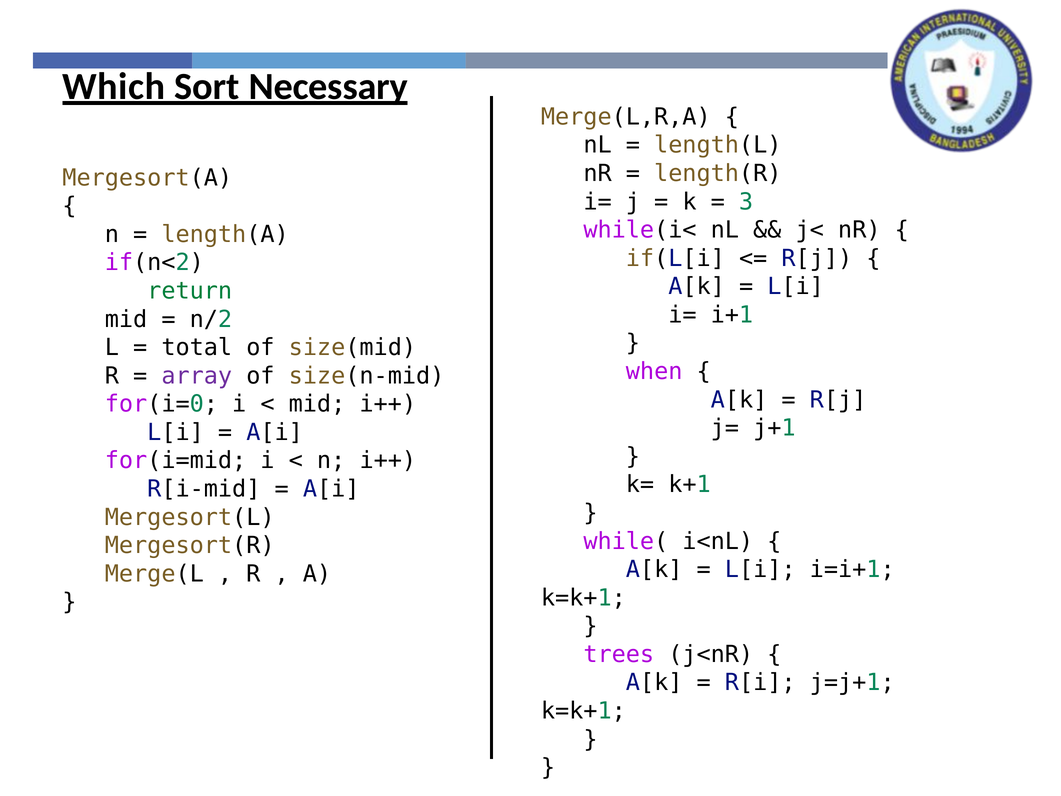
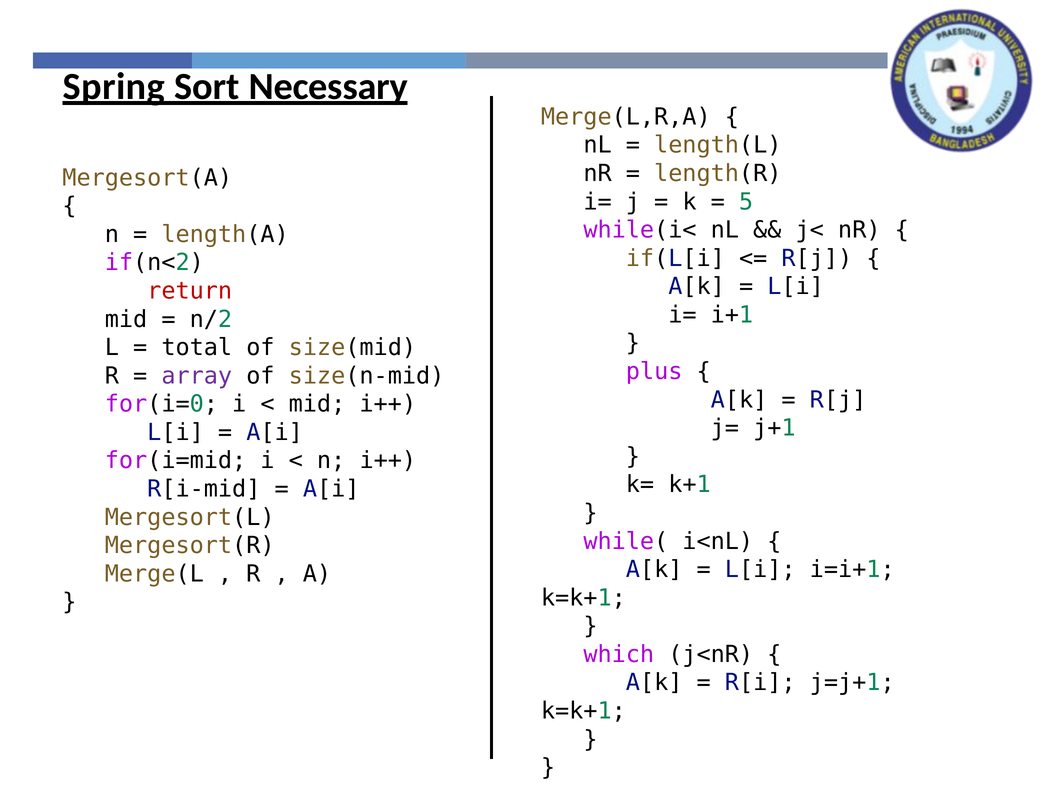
Which: Which -> Spring
3: 3 -> 5
return colour: green -> red
when: when -> plus
trees: trees -> which
